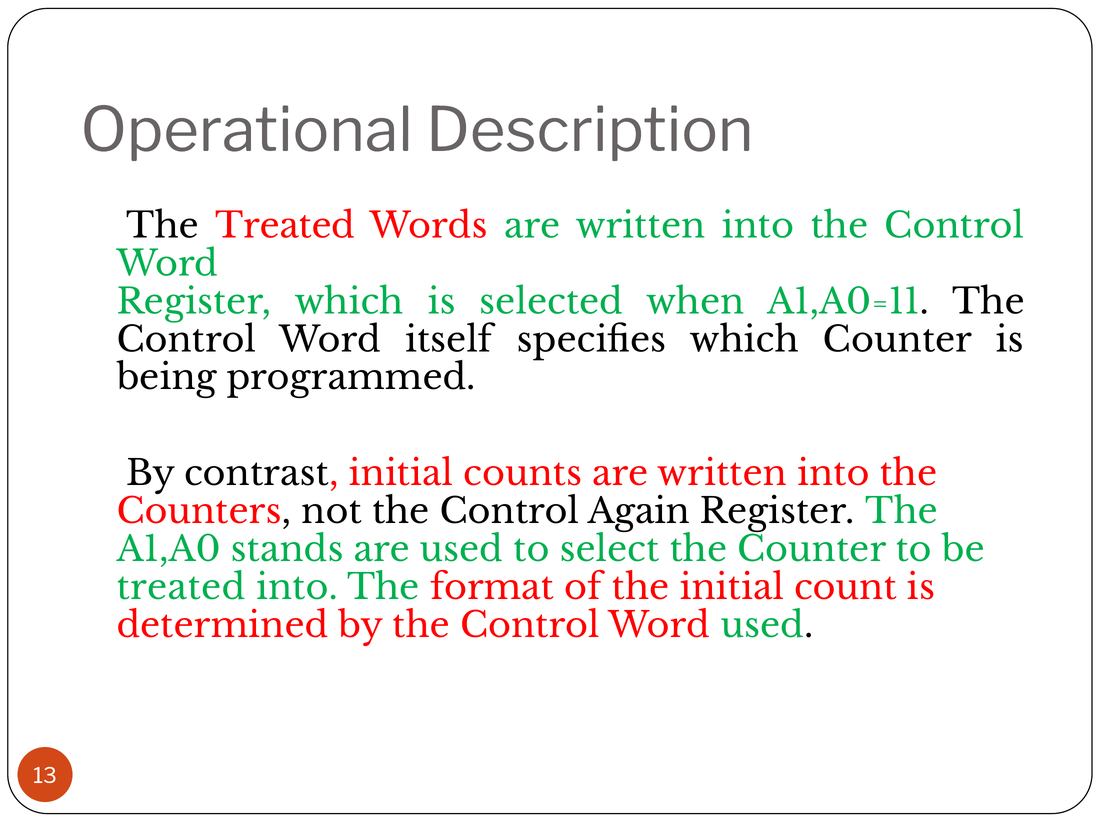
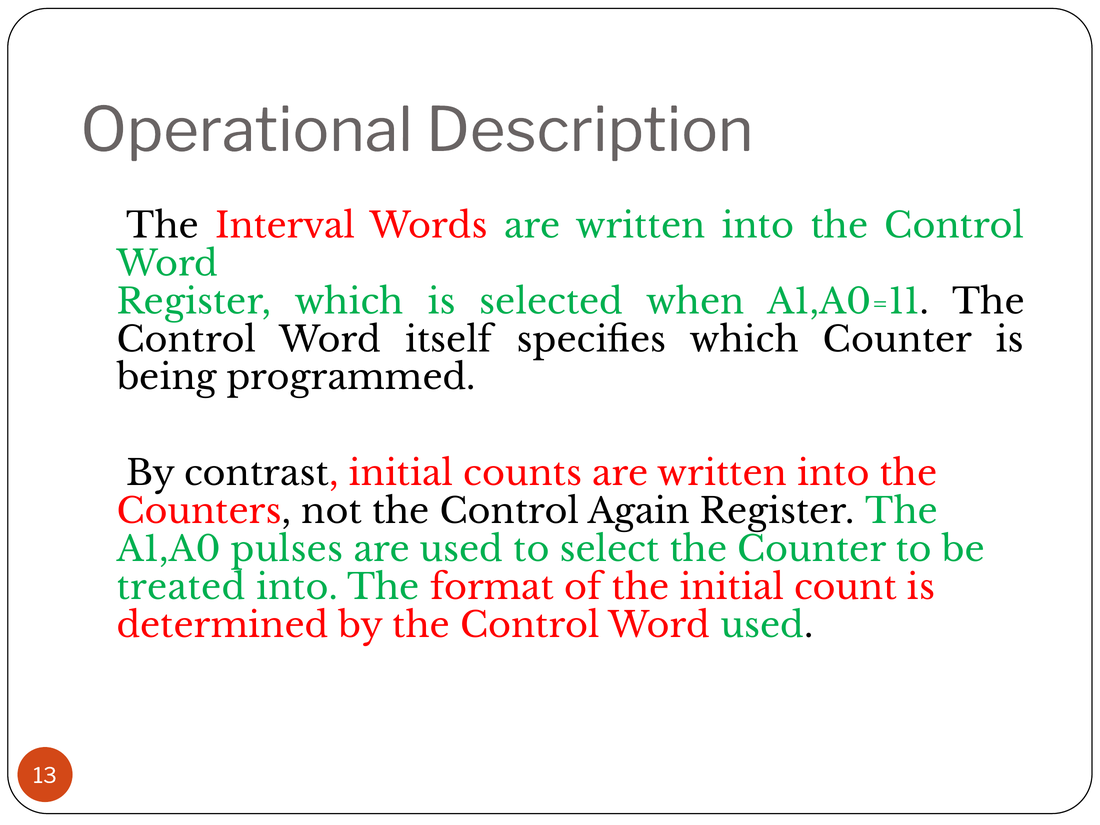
The Treated: Treated -> Interval
stands: stands -> pulses
